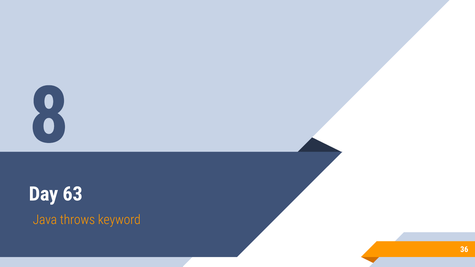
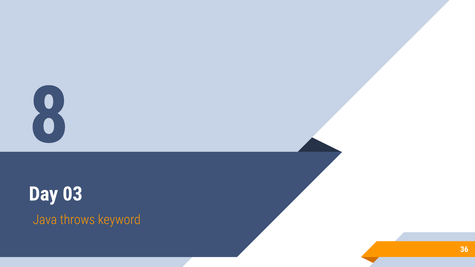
63: 63 -> 03
